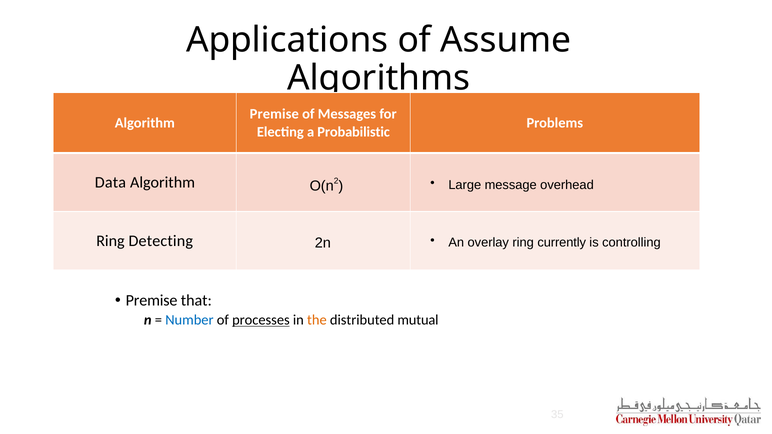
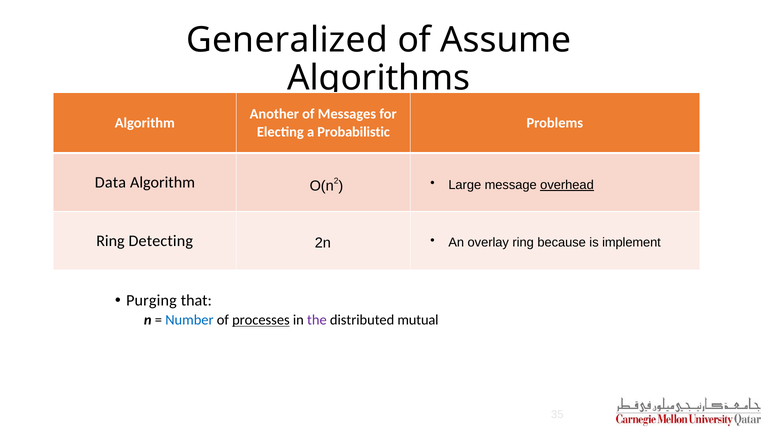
Applications: Applications -> Generalized
Premise at (274, 114): Premise -> Another
overhead underline: none -> present
currently: currently -> because
controlling: controlling -> implement
Premise at (152, 301): Premise -> Purging
the colour: orange -> purple
